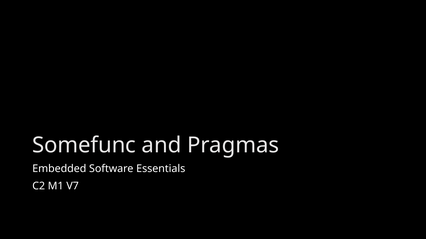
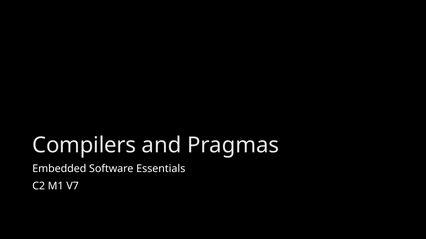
Somefunc: Somefunc -> Compilers
